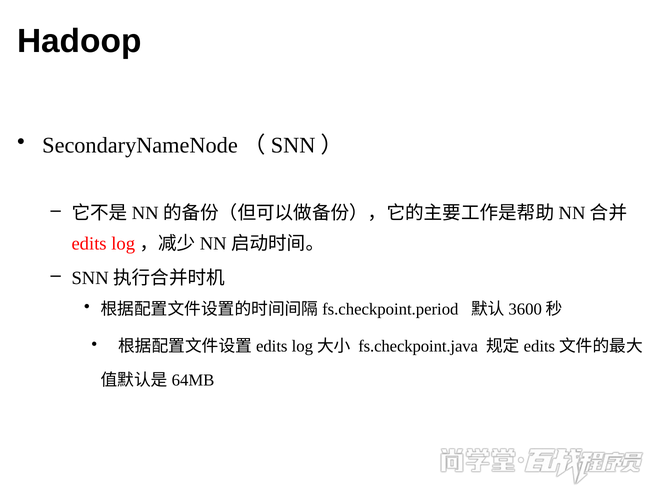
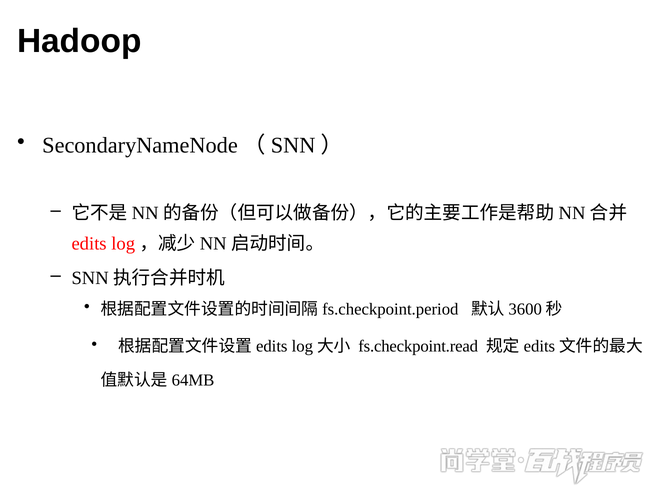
fs.checkpoint.java: fs.checkpoint.java -> fs.checkpoint.read
